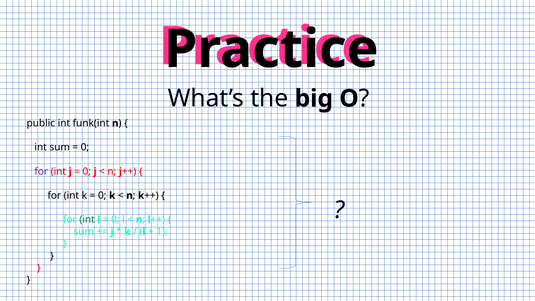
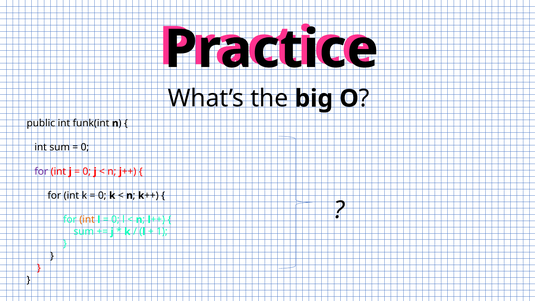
int at (87, 220) colour: green -> orange
